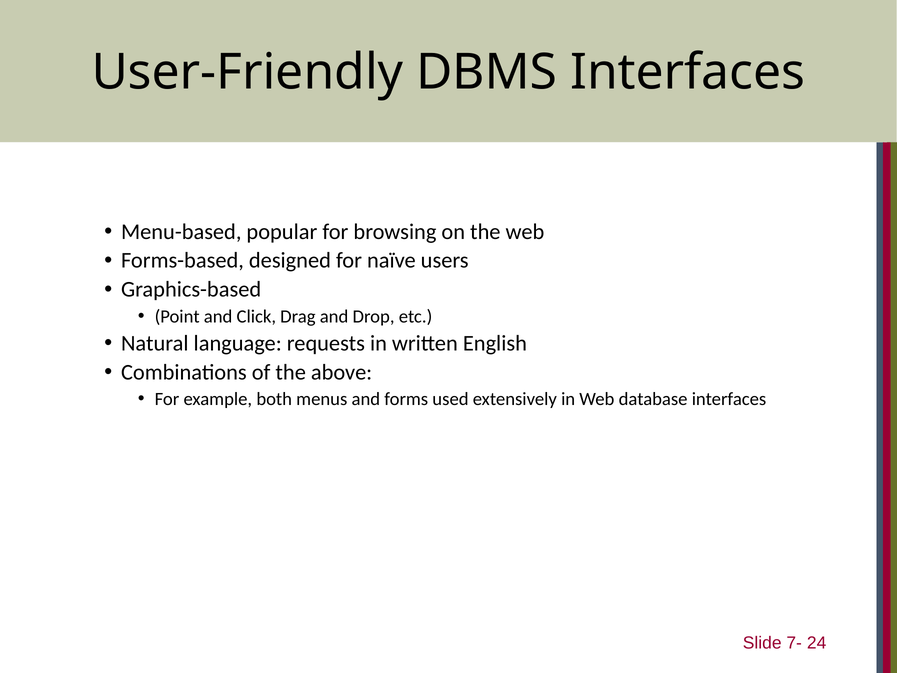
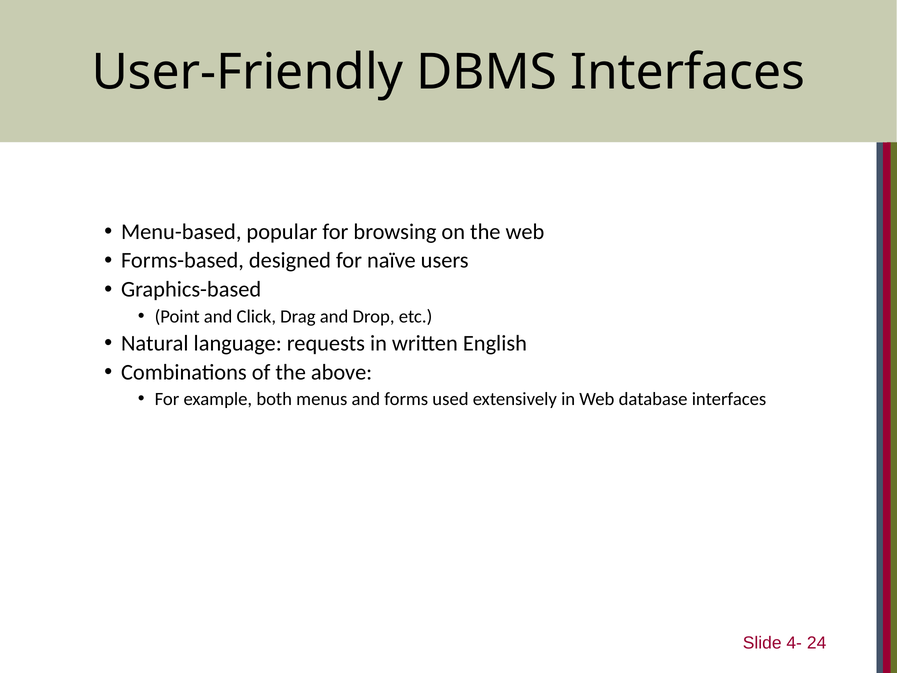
7-: 7- -> 4-
